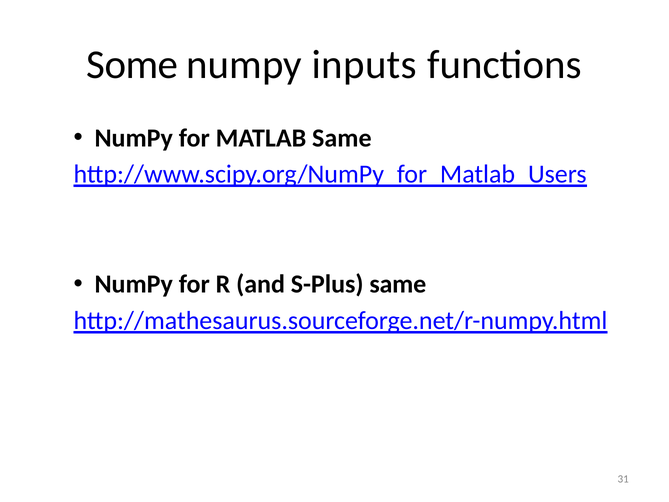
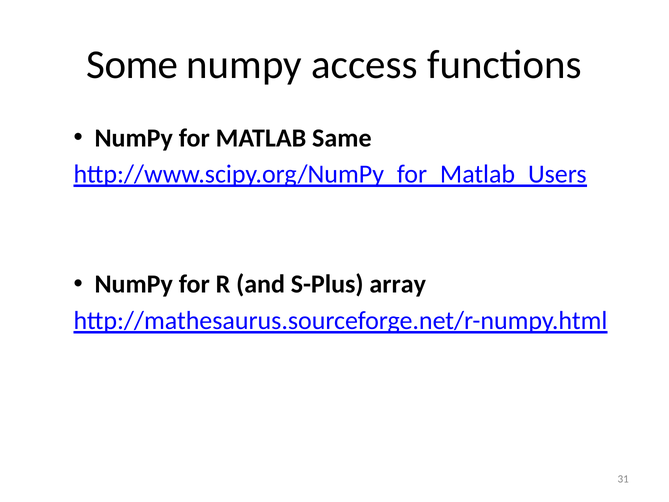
inputs: inputs -> access
S-Plus same: same -> array
